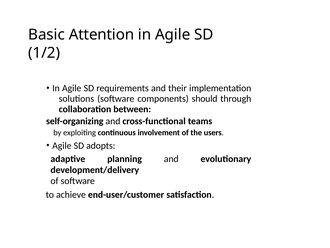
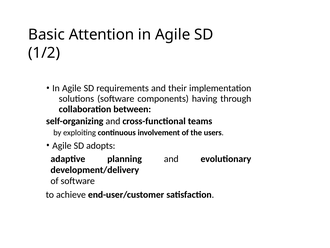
should: should -> having
